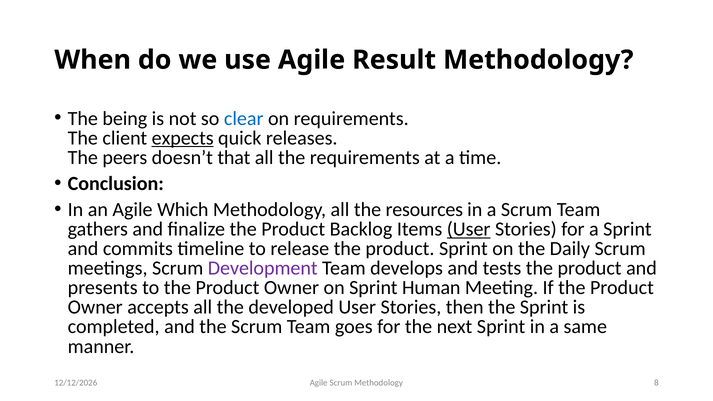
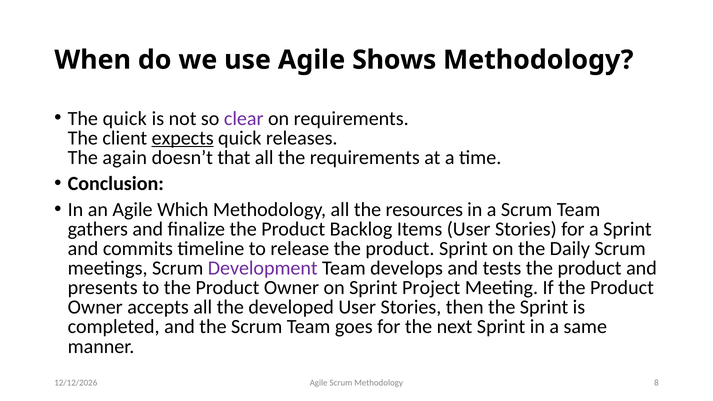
Result: Result -> Shows
The being: being -> quick
clear colour: blue -> purple
peers: peers -> again
User at (469, 229) underline: present -> none
Human: Human -> Project
